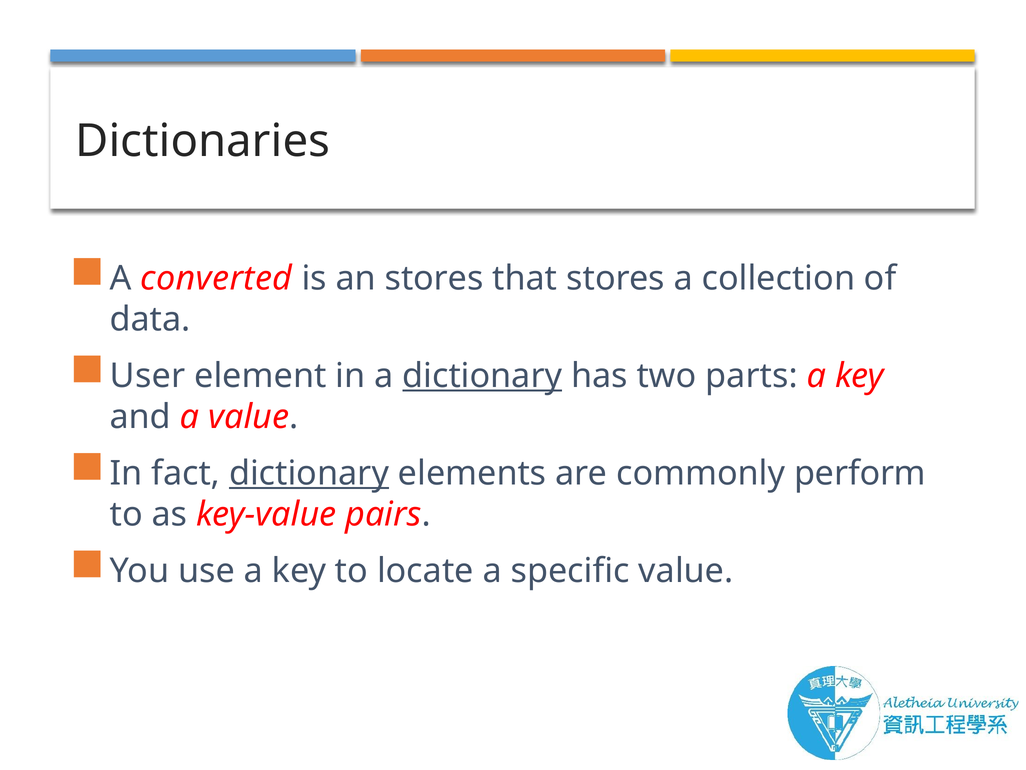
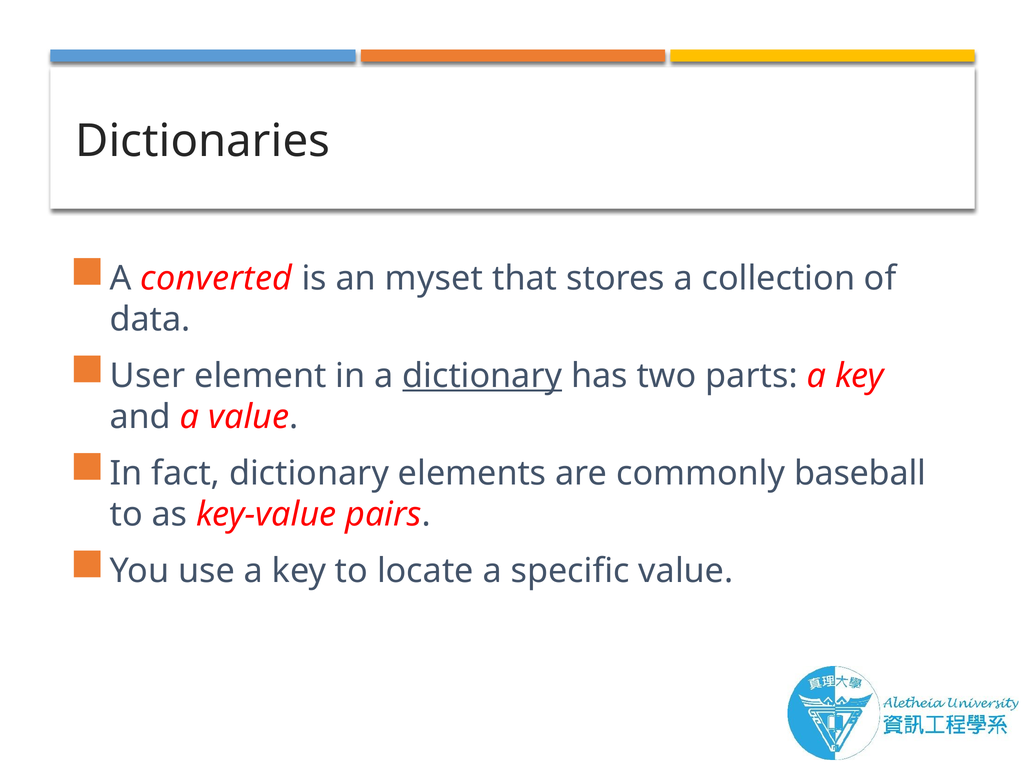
an stores: stores -> myset
dictionary at (309, 473) underline: present -> none
perform: perform -> baseball
